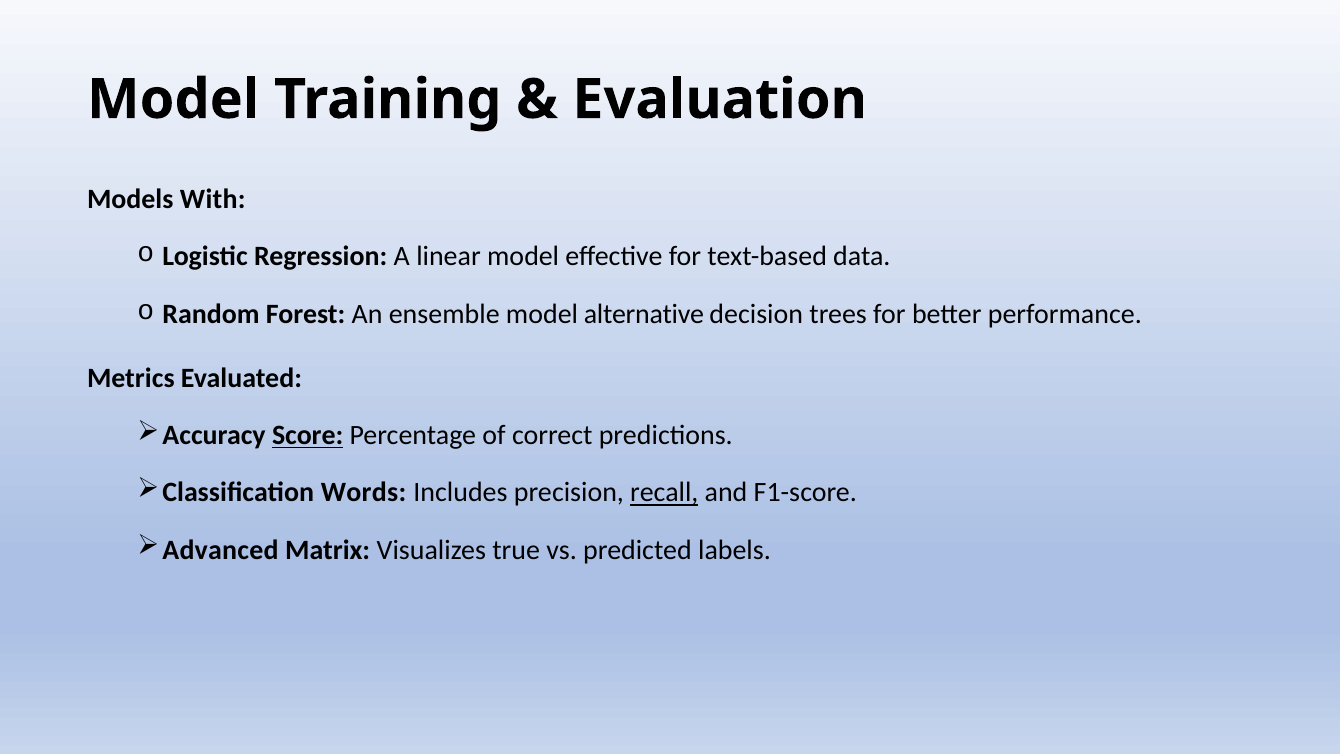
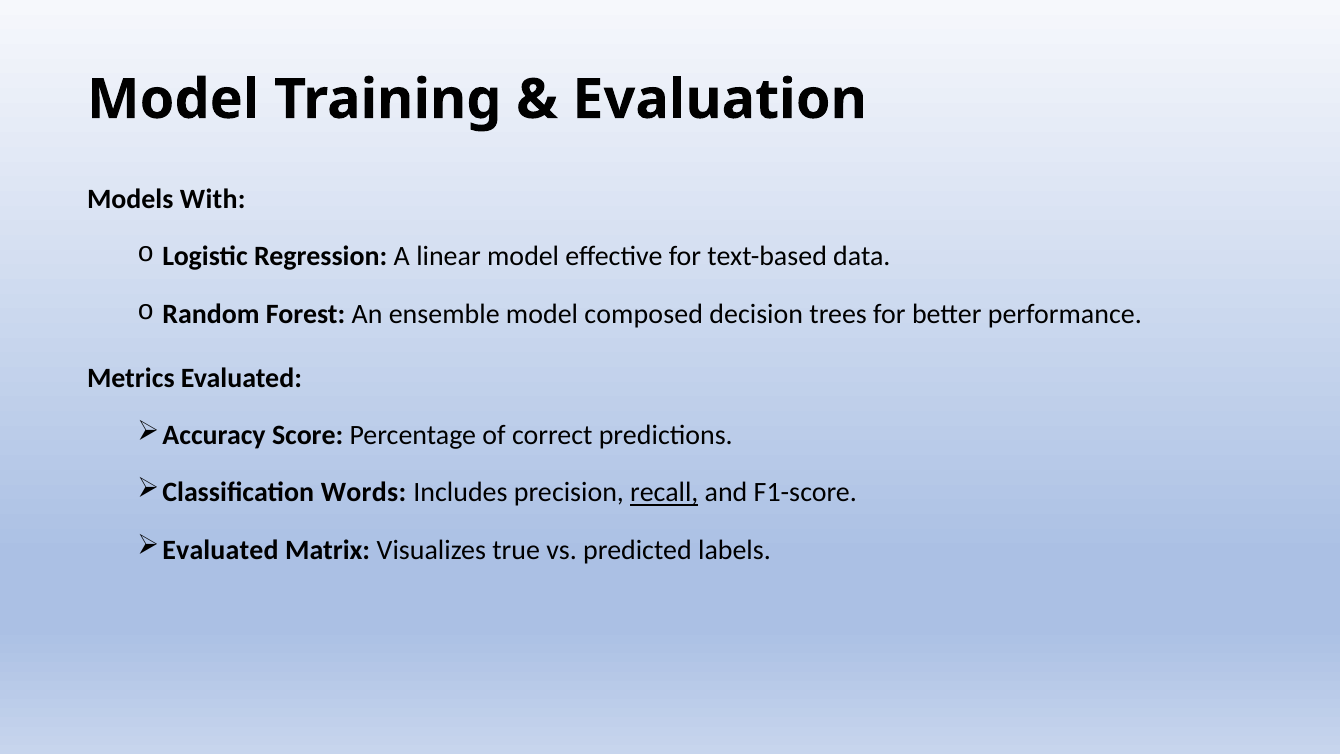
alternative: alternative -> composed
Score underline: present -> none
Advanced at (220, 550): Advanced -> Evaluated
